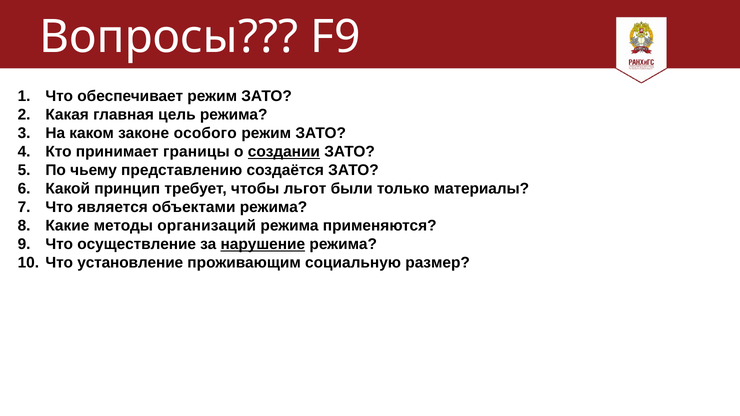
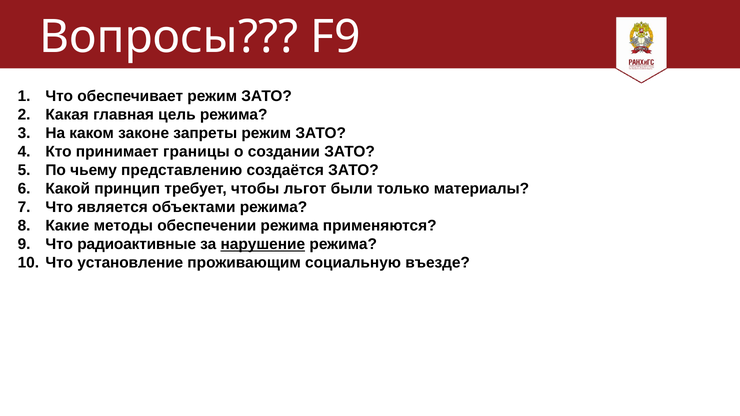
особого: особого -> запреты
создании underline: present -> none
организаций: организаций -> обеспечении
осуществление: осуществление -> радиоактивные
размер: размер -> въезде
